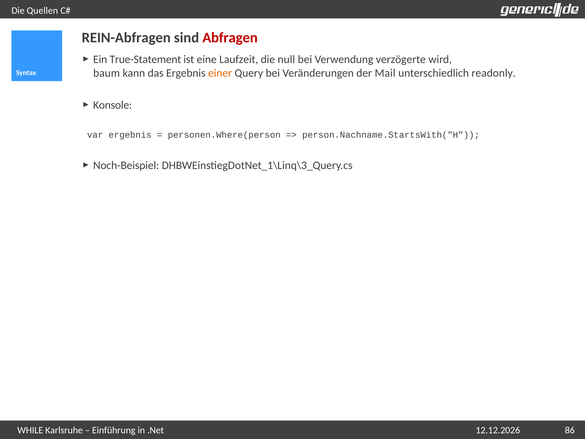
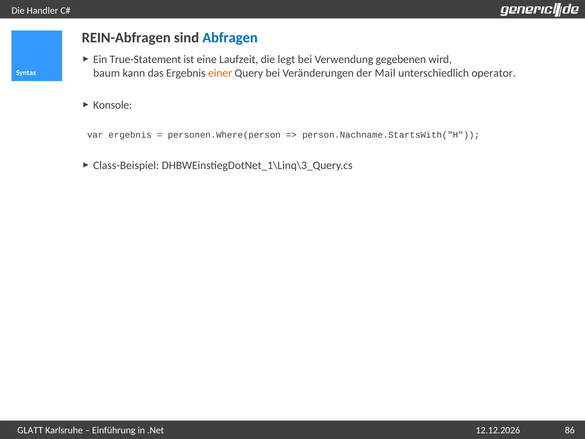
Quellen: Quellen -> Handler
Abfragen colour: red -> blue
null: null -> legt
verzögerte: verzögerte -> gegebenen
readonly: readonly -> operator
Noch-Beispiel: Noch-Beispiel -> Class-Beispiel
WHILE: WHILE -> GLATT
